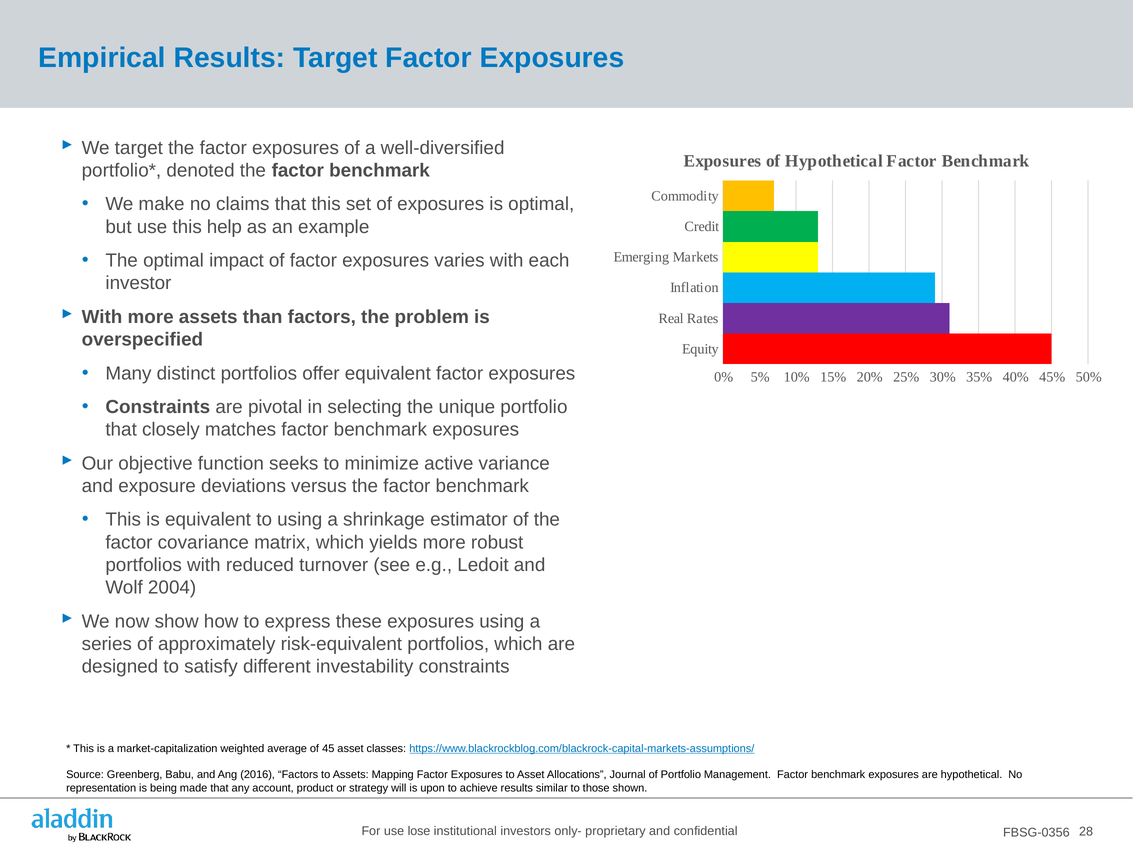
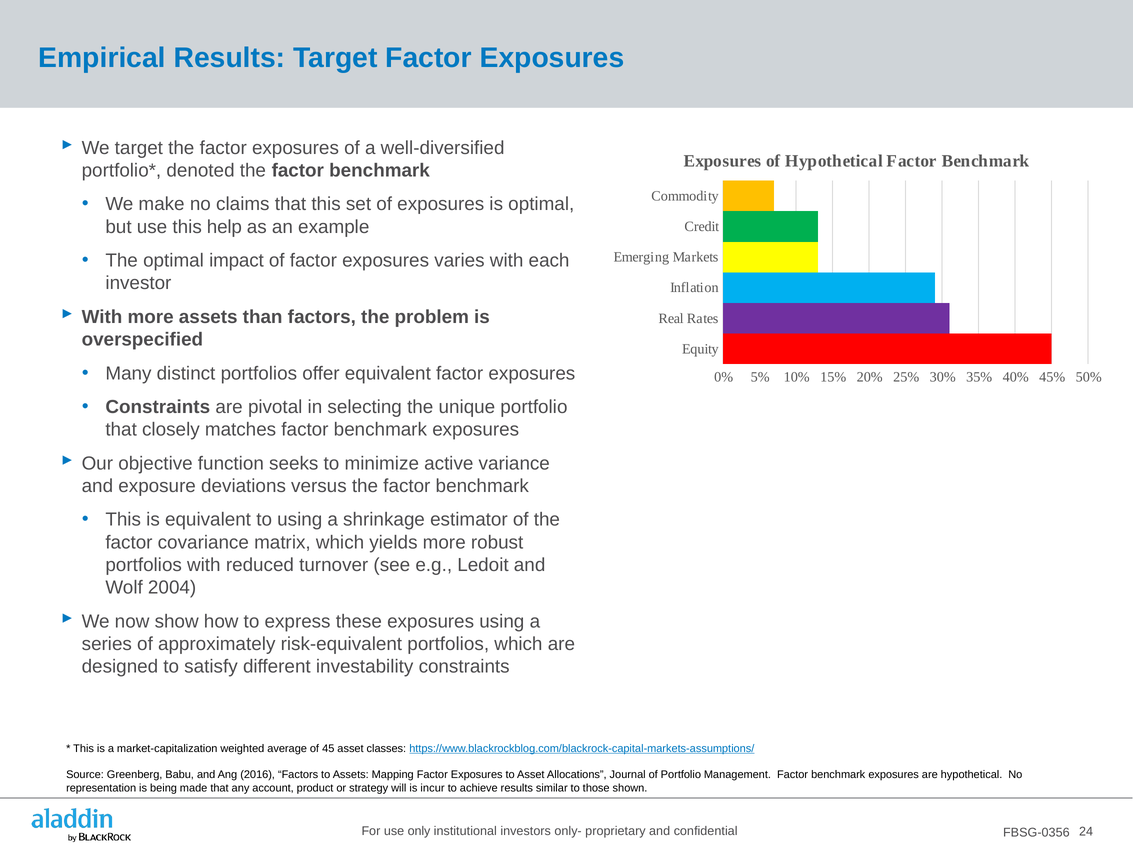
upon: upon -> incur
lose: lose -> only
28: 28 -> 24
